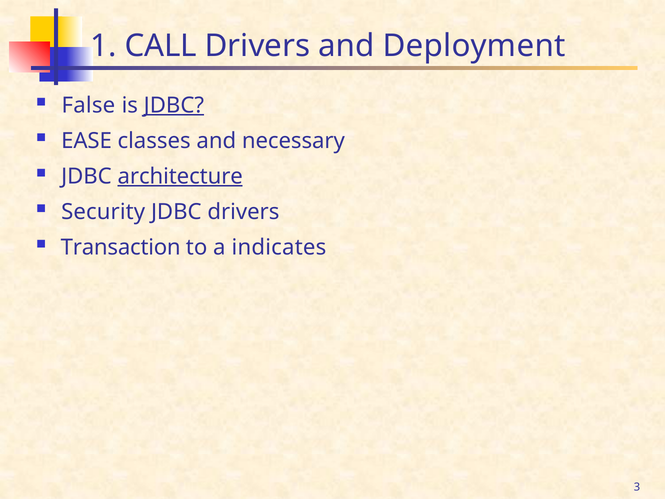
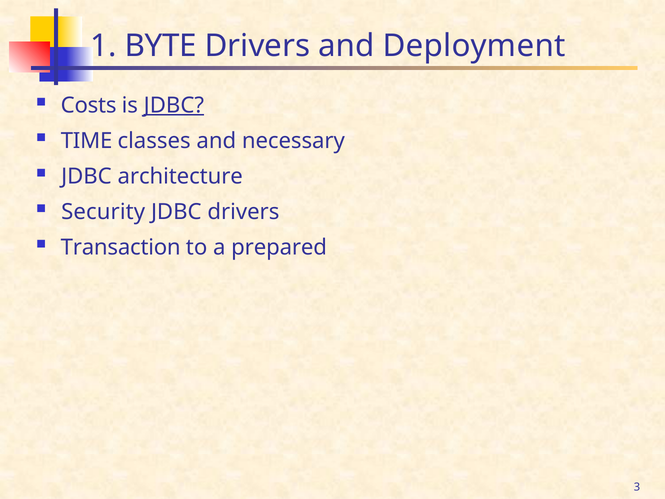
CALL: CALL -> BYTE
False: False -> Costs
EASE: EASE -> TIME
architecture underline: present -> none
indicates: indicates -> prepared
